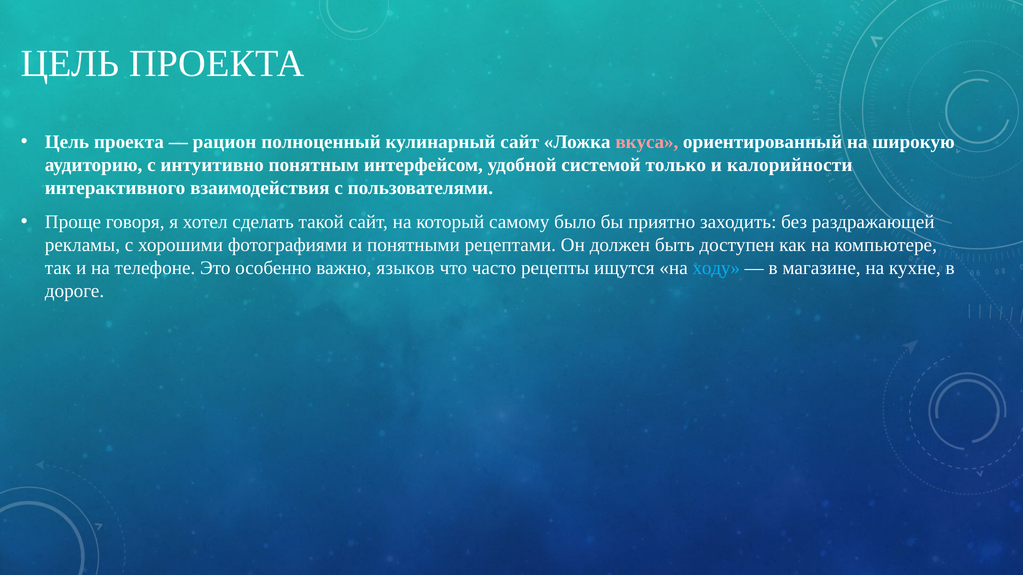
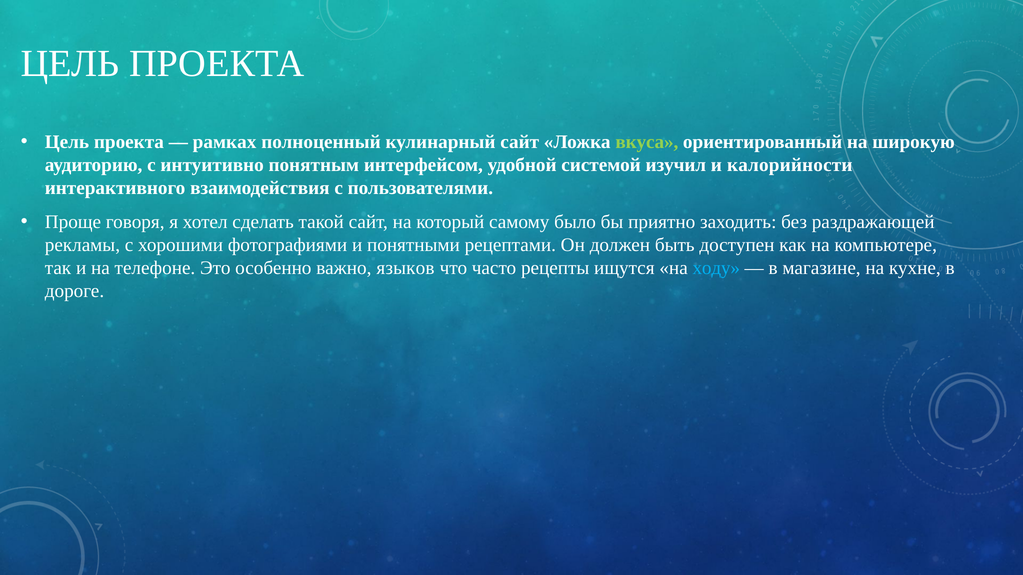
рацион: рацион -> рамках
вкуса colour: pink -> light green
только: только -> изучил
